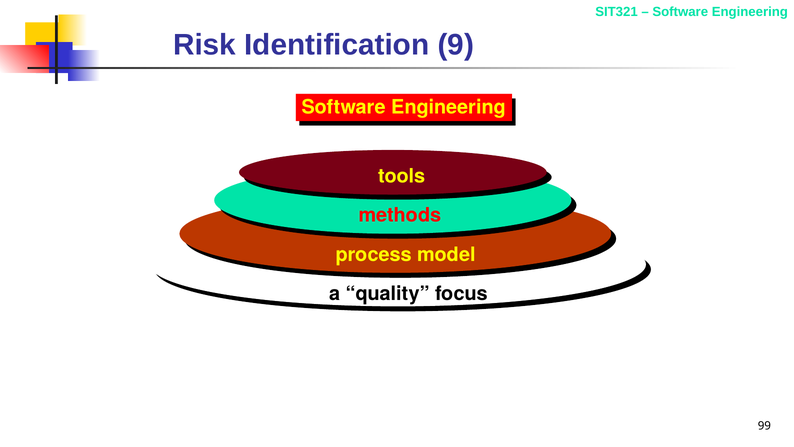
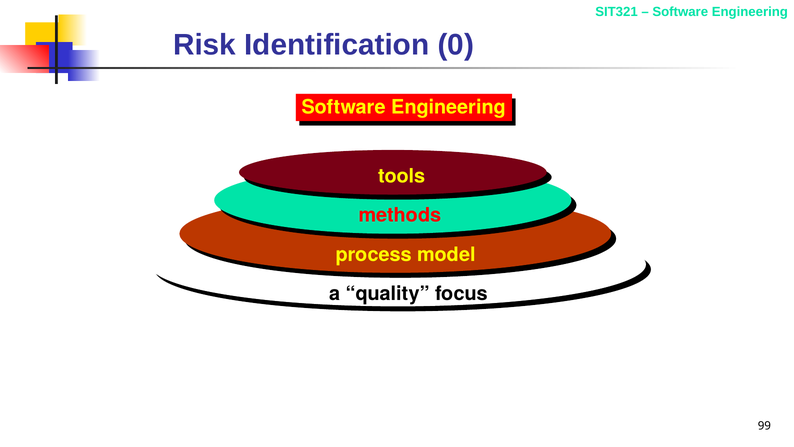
9: 9 -> 0
